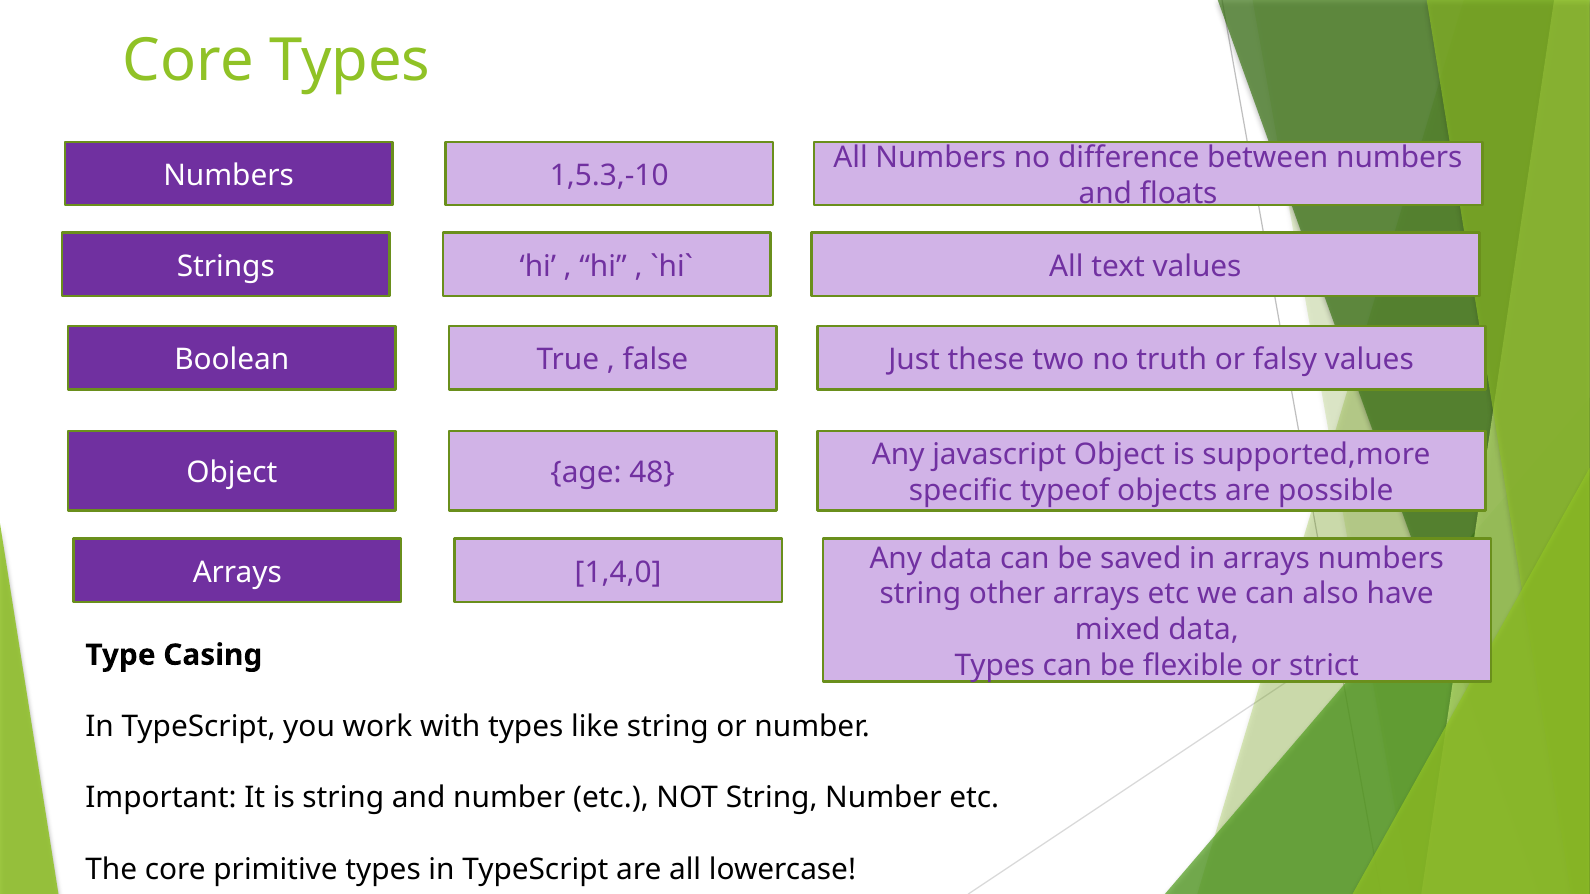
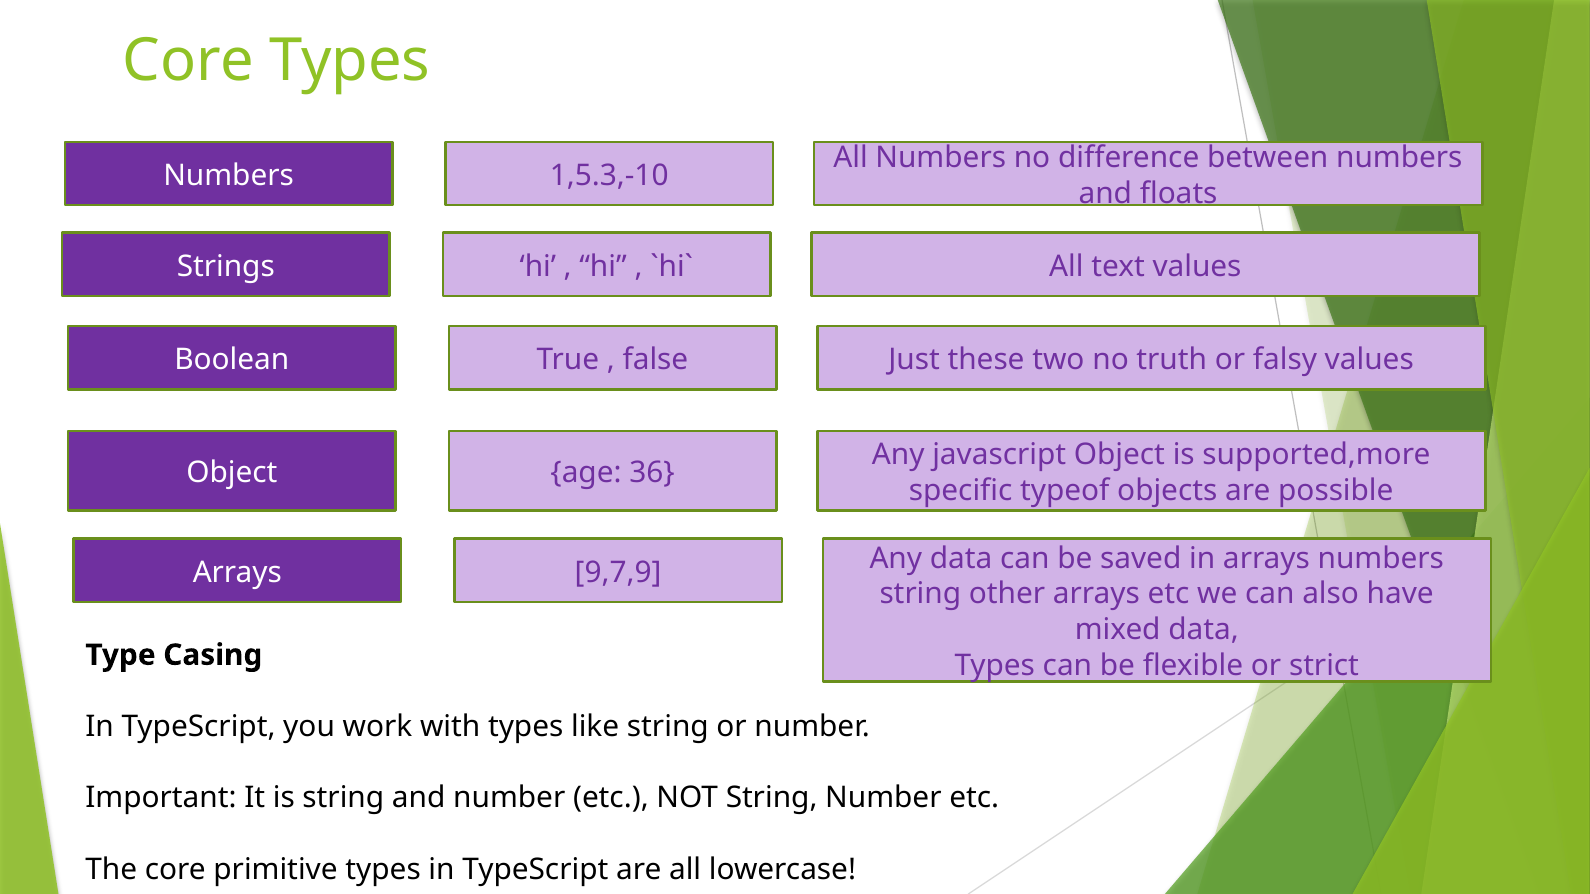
48: 48 -> 36
1,4,0: 1,4,0 -> 9,7,9
